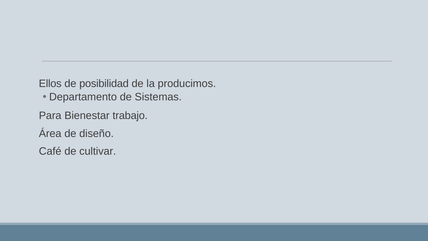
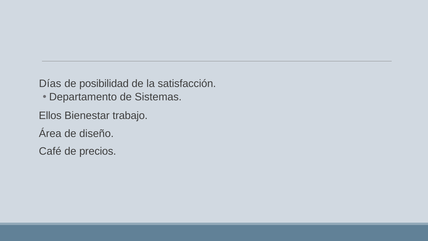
Ellos: Ellos -> Días
producimos: producimos -> satisfacción
Para: Para -> Ellos
cultivar: cultivar -> precios
